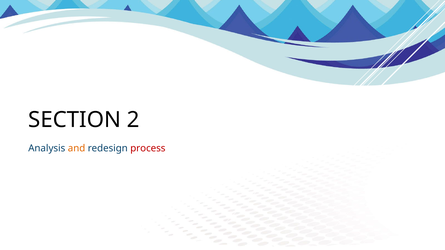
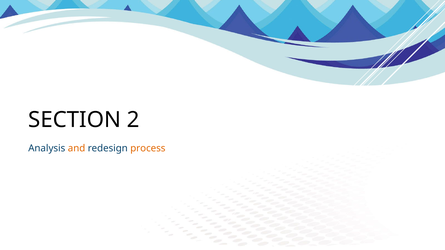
process colour: red -> orange
